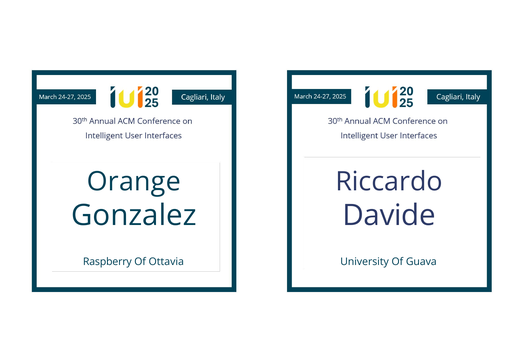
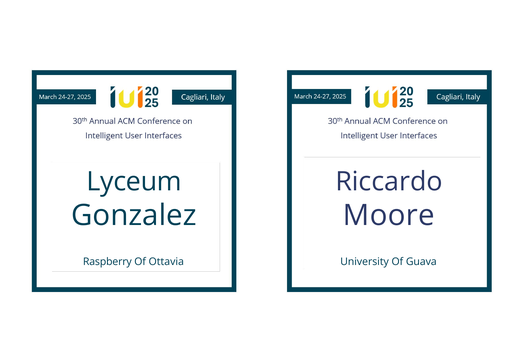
Orange: Orange -> Lyceum
Davide: Davide -> Moore
